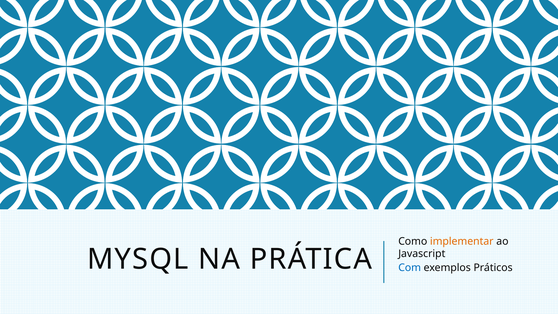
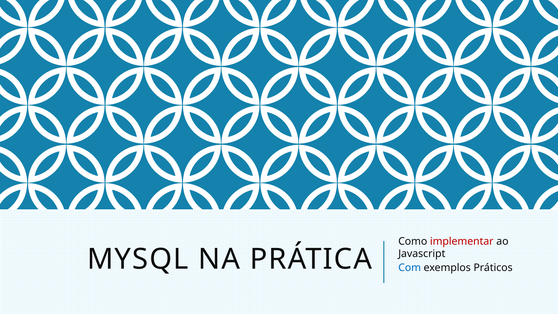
implementar colour: orange -> red
